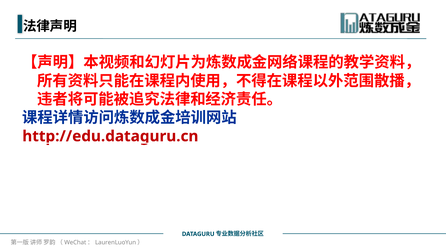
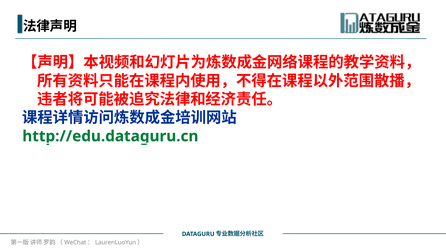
http://edu.dataguru.cn colour: red -> green
